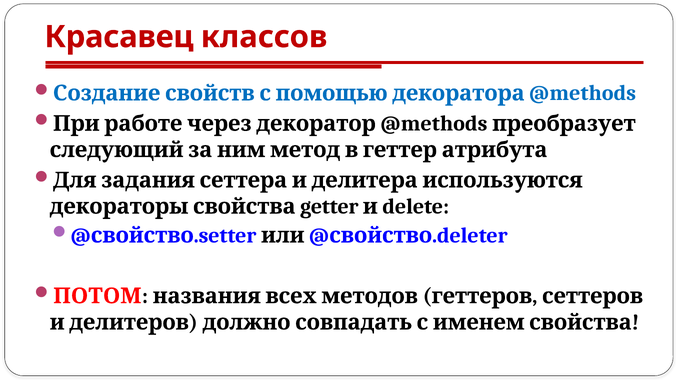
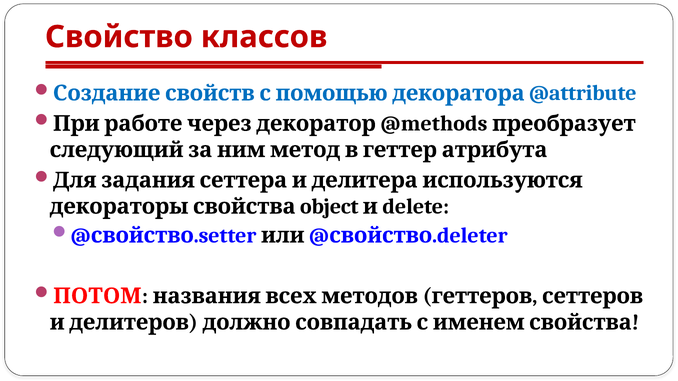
Красавец at (119, 37): Красавец -> Свойство
@methods at (583, 93): @methods -> @attribute
getter: getter -> object
